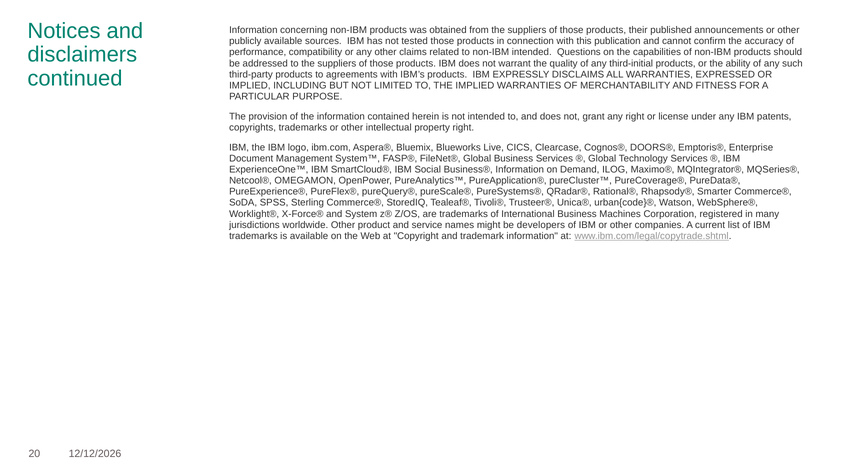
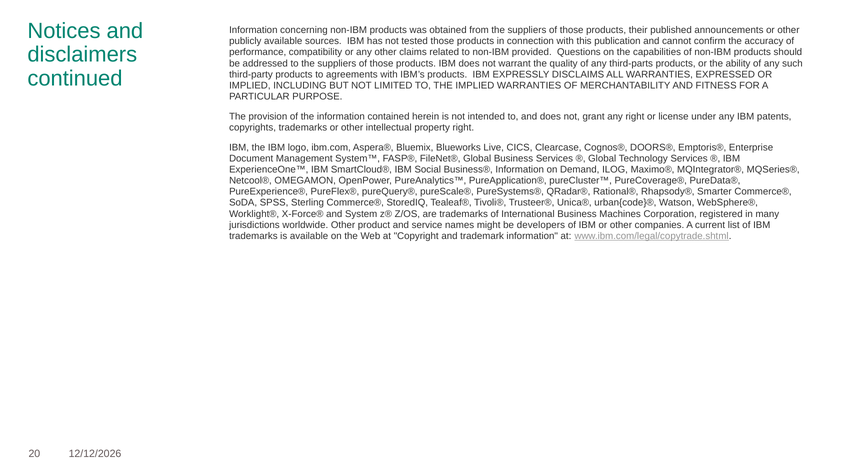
non-IBM intended: intended -> provided
third-initial: third-initial -> third-parts
